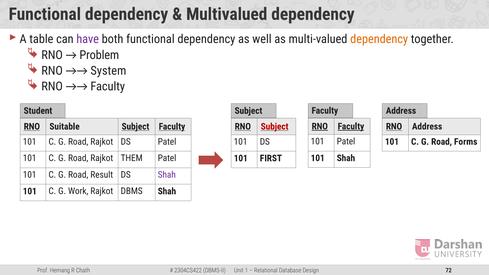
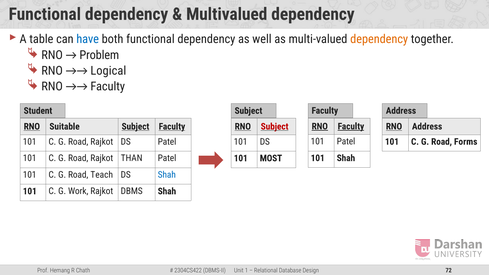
have colour: purple -> blue
System: System -> Logical
THEM: THEM -> THAN
FIRST: FIRST -> MOST
Result: Result -> Teach
Shah at (167, 175) colour: purple -> blue
